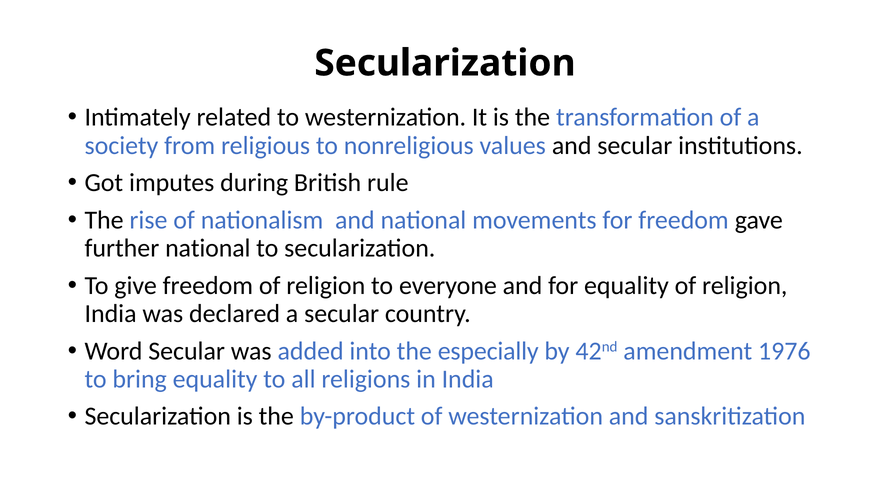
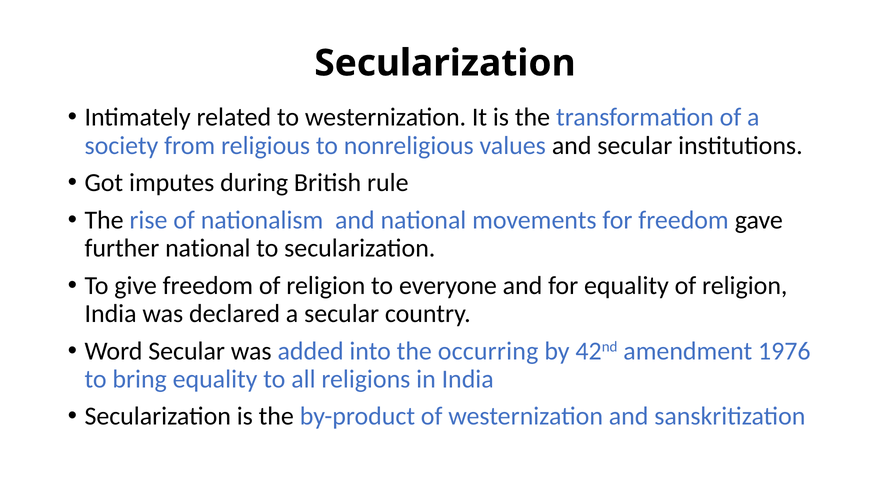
especially: especially -> occurring
